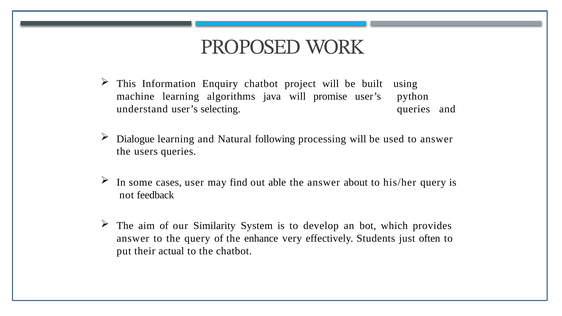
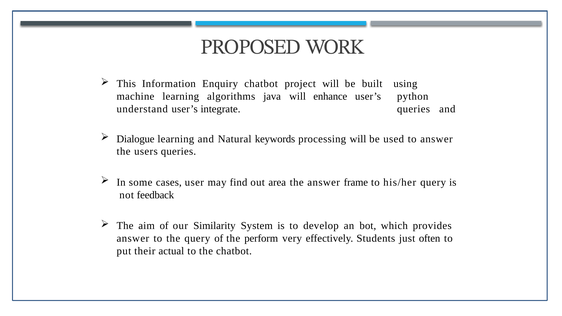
promise: promise -> enhance
selecting: selecting -> integrate
following: following -> keywords
able: able -> area
about: about -> frame
enhance: enhance -> perform
